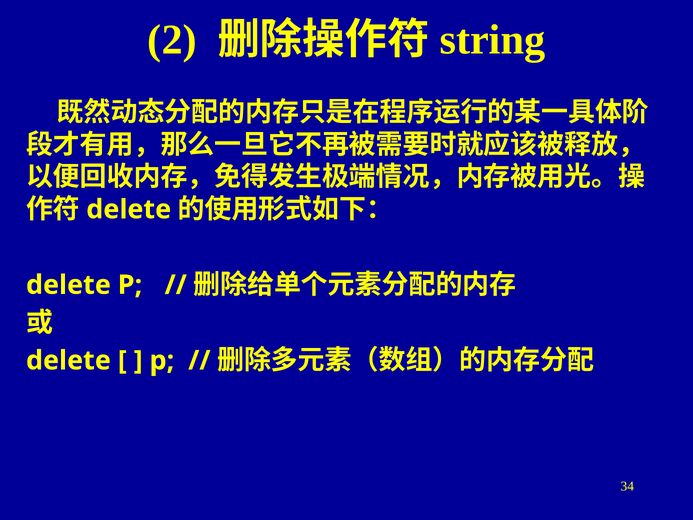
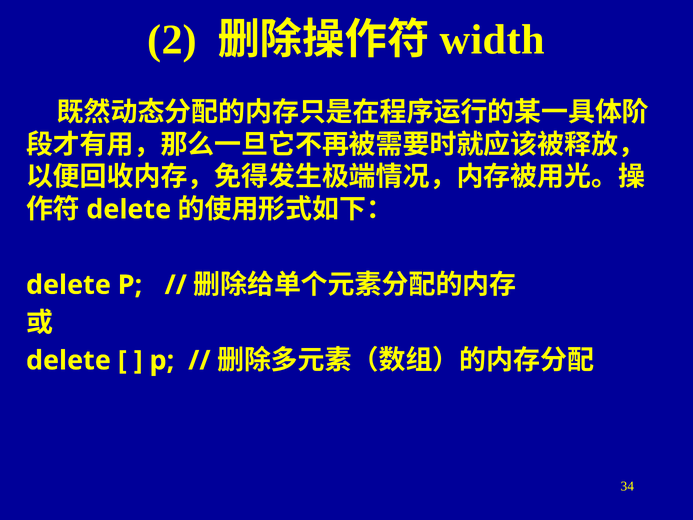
string: string -> width
